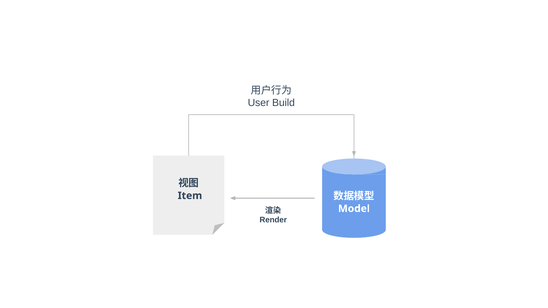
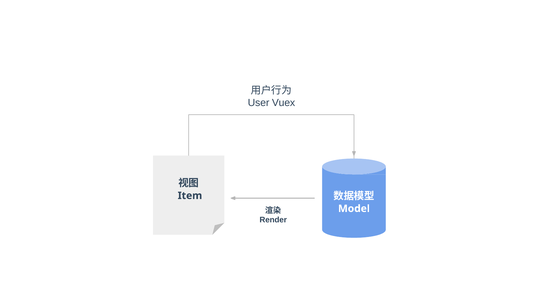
Build: Build -> Vuex
